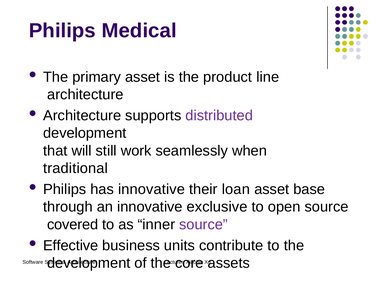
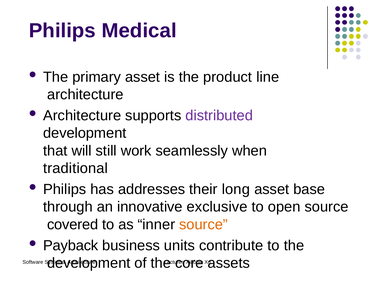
has innovative: innovative -> addresses
loan: loan -> long
source at (203, 224) colour: purple -> orange
Effective: Effective -> Payback
